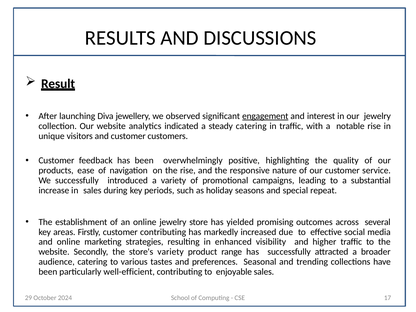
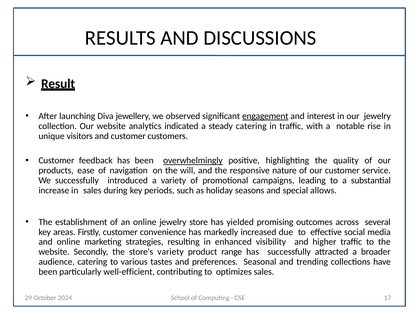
overwhelmingly underline: none -> present
the rise: rise -> will
repeat: repeat -> allows
customer contributing: contributing -> convenience
enjoyable: enjoyable -> optimizes
